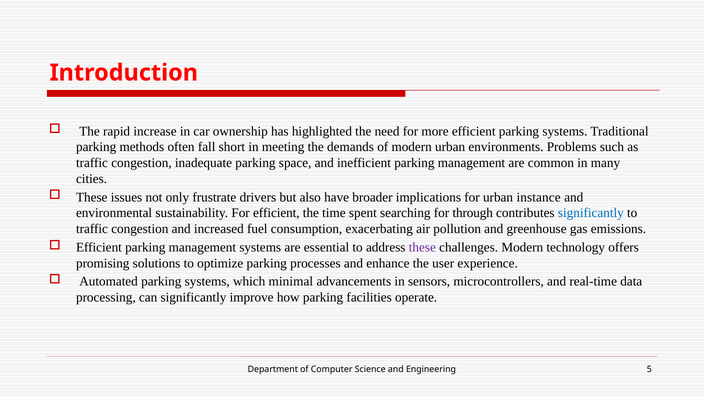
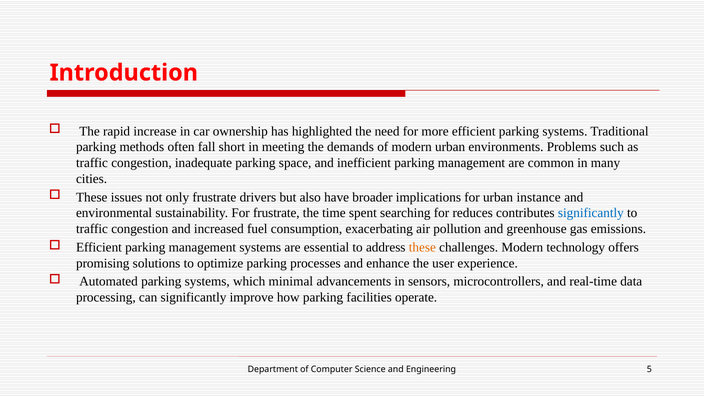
For efficient: efficient -> frustrate
through: through -> reduces
these at (422, 247) colour: purple -> orange
